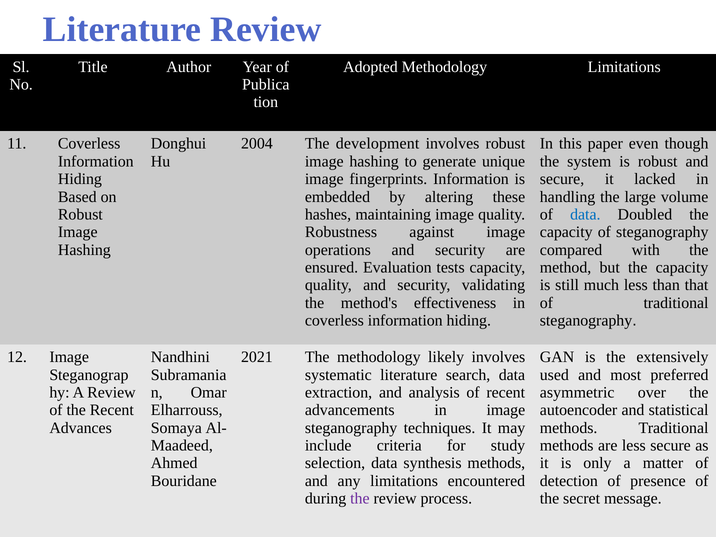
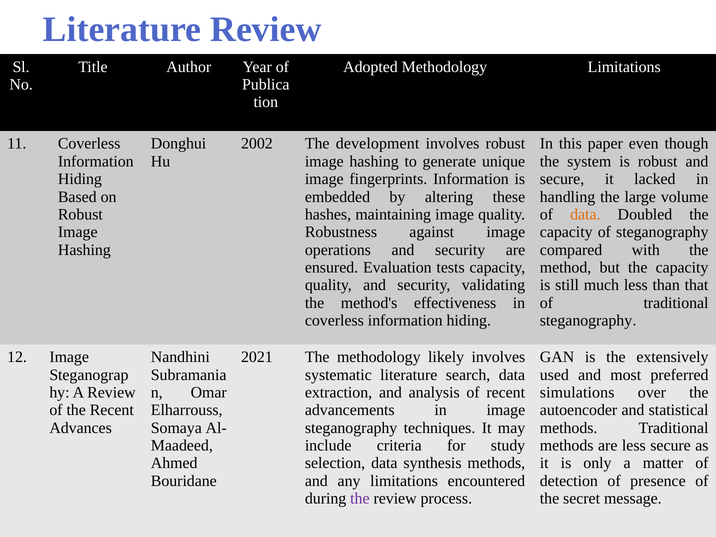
2004: 2004 -> 2002
data at (585, 214) colour: blue -> orange
asymmetric: asymmetric -> simulations
